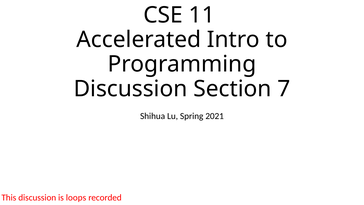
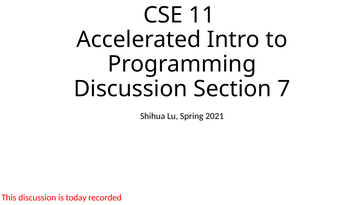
loops: loops -> today
